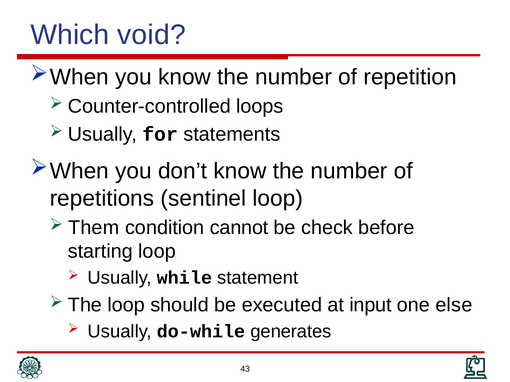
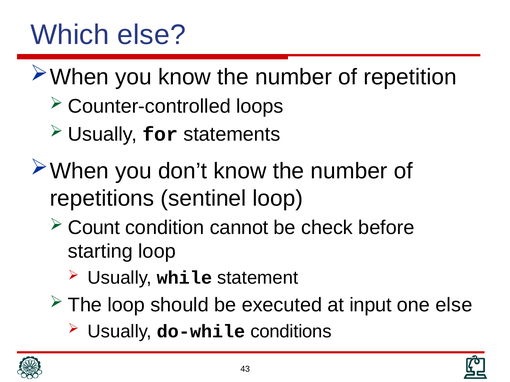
Which void: void -> else
Them: Them -> Count
generates: generates -> conditions
